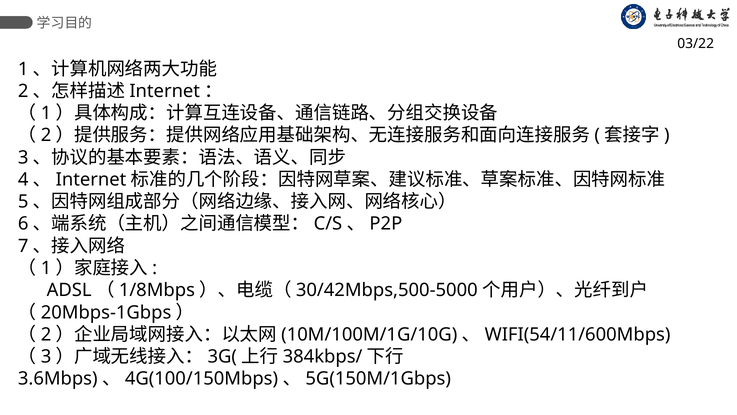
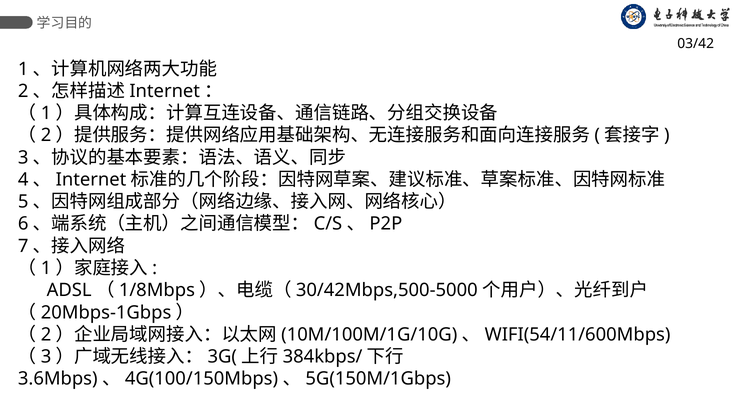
03/22: 03/22 -> 03/42
